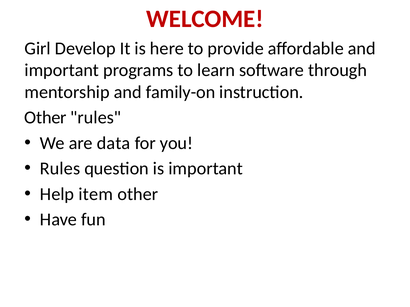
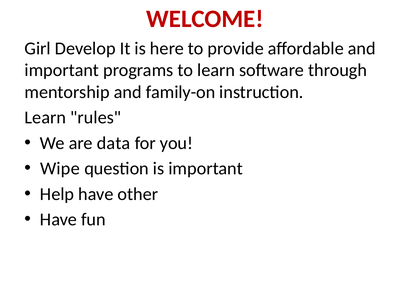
Other at (45, 118): Other -> Learn
Rules at (60, 169): Rules -> Wipe
Help item: item -> have
